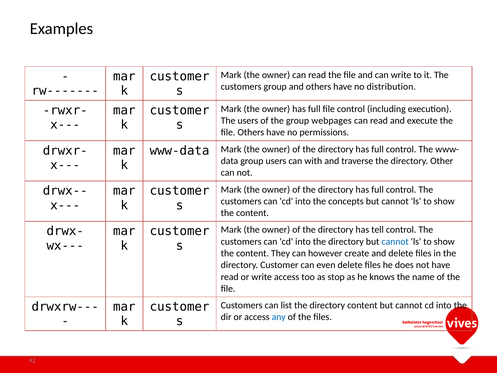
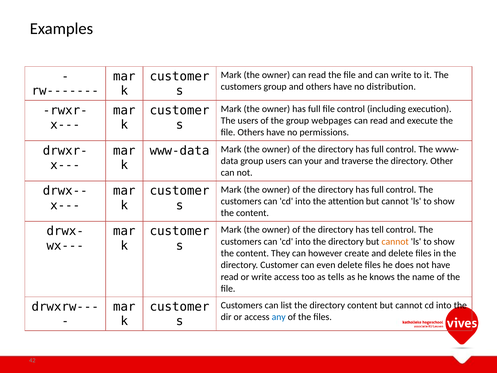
with: with -> your
concepts: concepts -> attention
cannot at (395, 241) colour: blue -> orange
stop: stop -> tells
